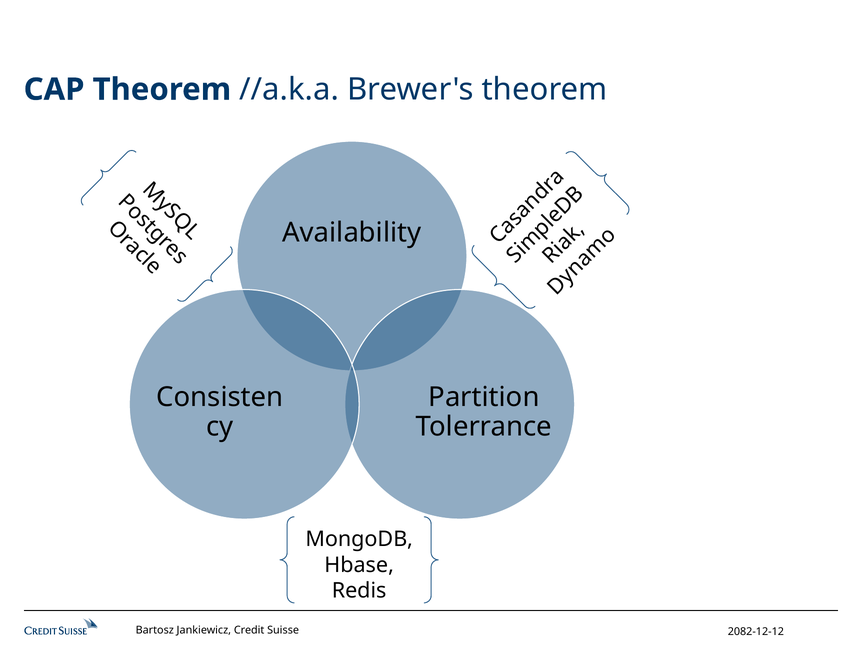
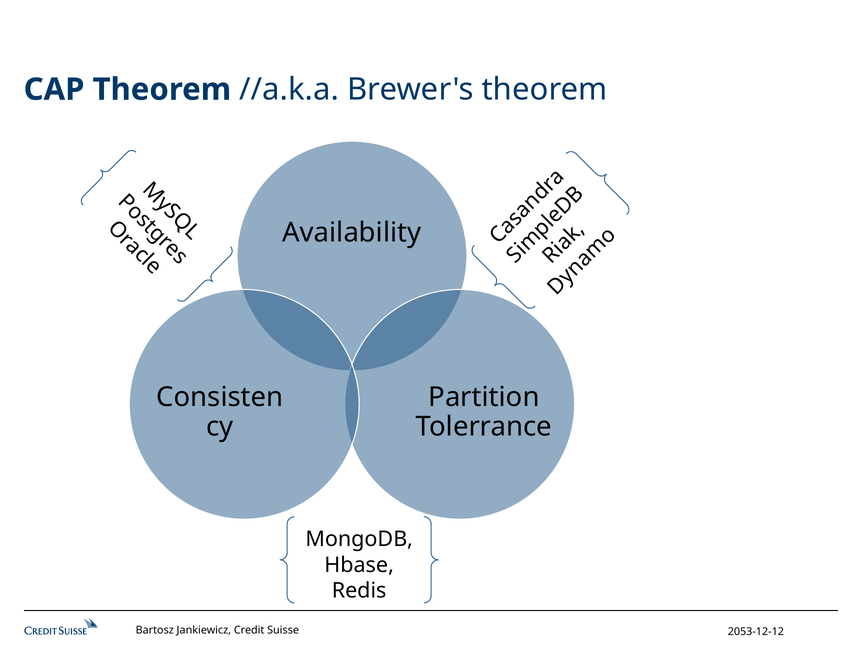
2082-12-12: 2082-12-12 -> 2053-12-12
